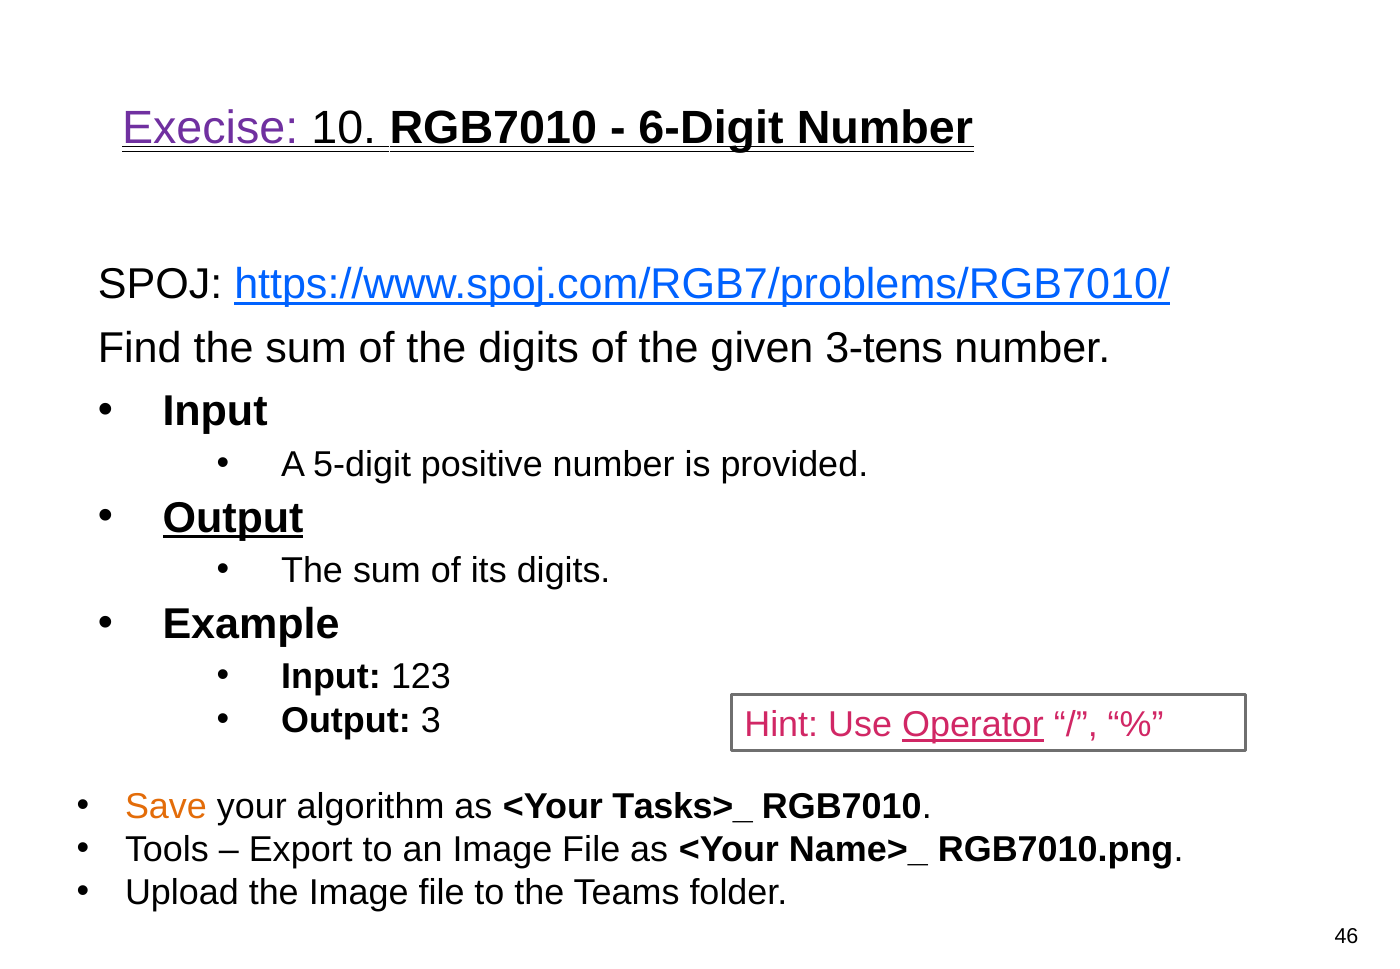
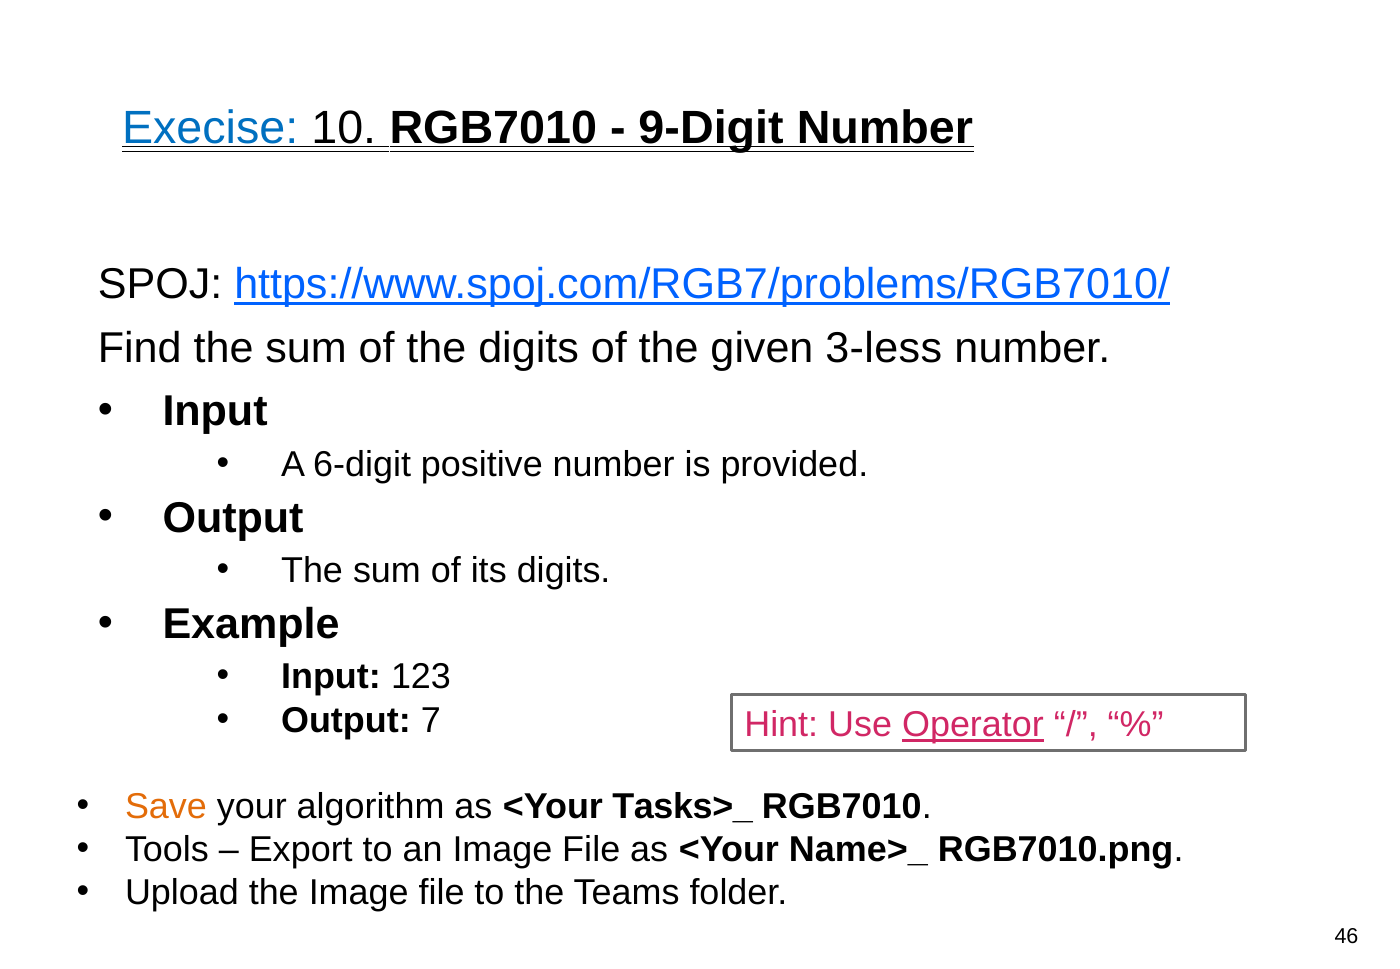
Execise colour: purple -> blue
6-Digit: 6-Digit -> 9-Digit
3-tens: 3-tens -> 3-less
5-digit: 5-digit -> 6-digit
Output at (233, 518) underline: present -> none
3: 3 -> 7
